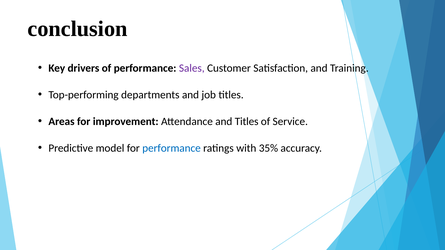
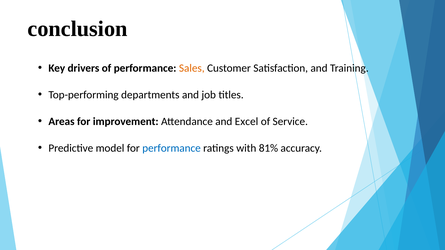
Sales colour: purple -> orange
and Titles: Titles -> Excel
35%: 35% -> 81%
